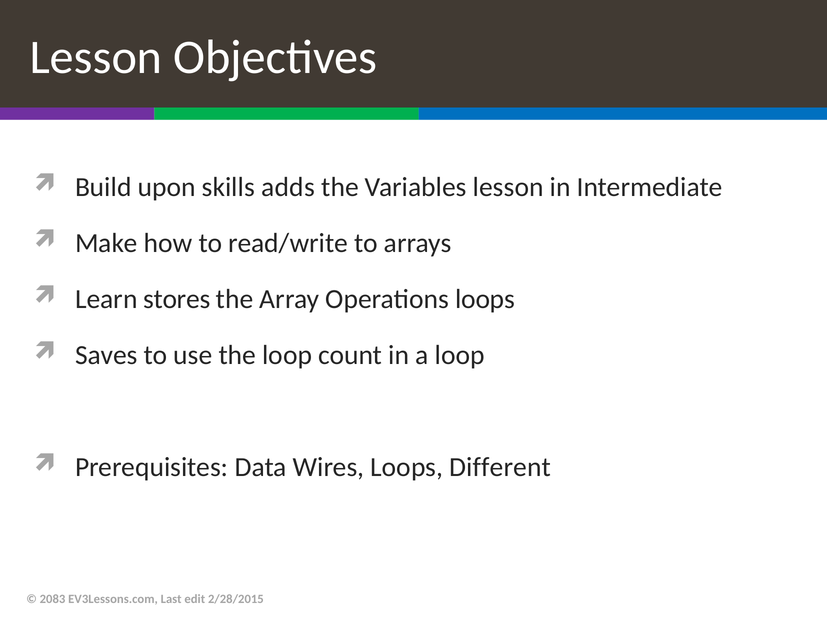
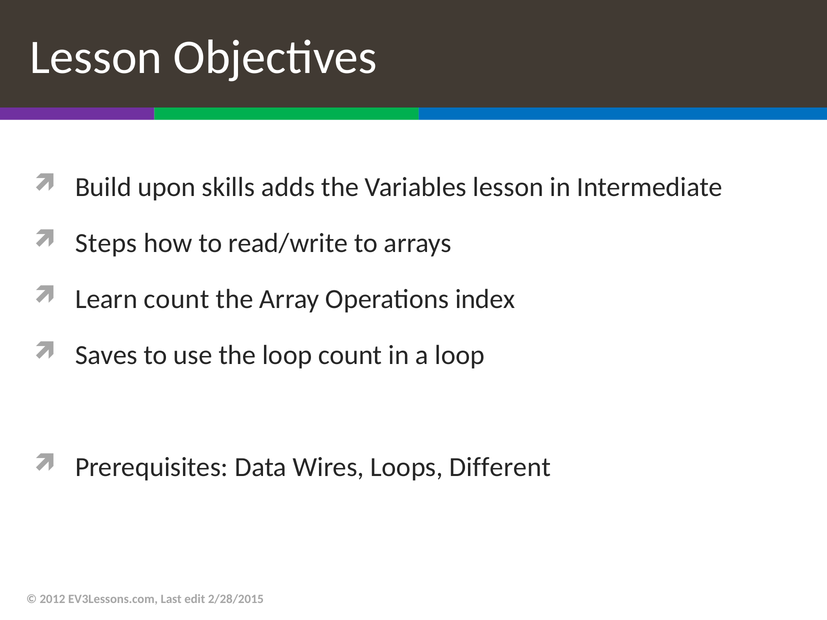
Make: Make -> Steps
Learn stores: stores -> count
Operations loops: loops -> index
2083: 2083 -> 2012
